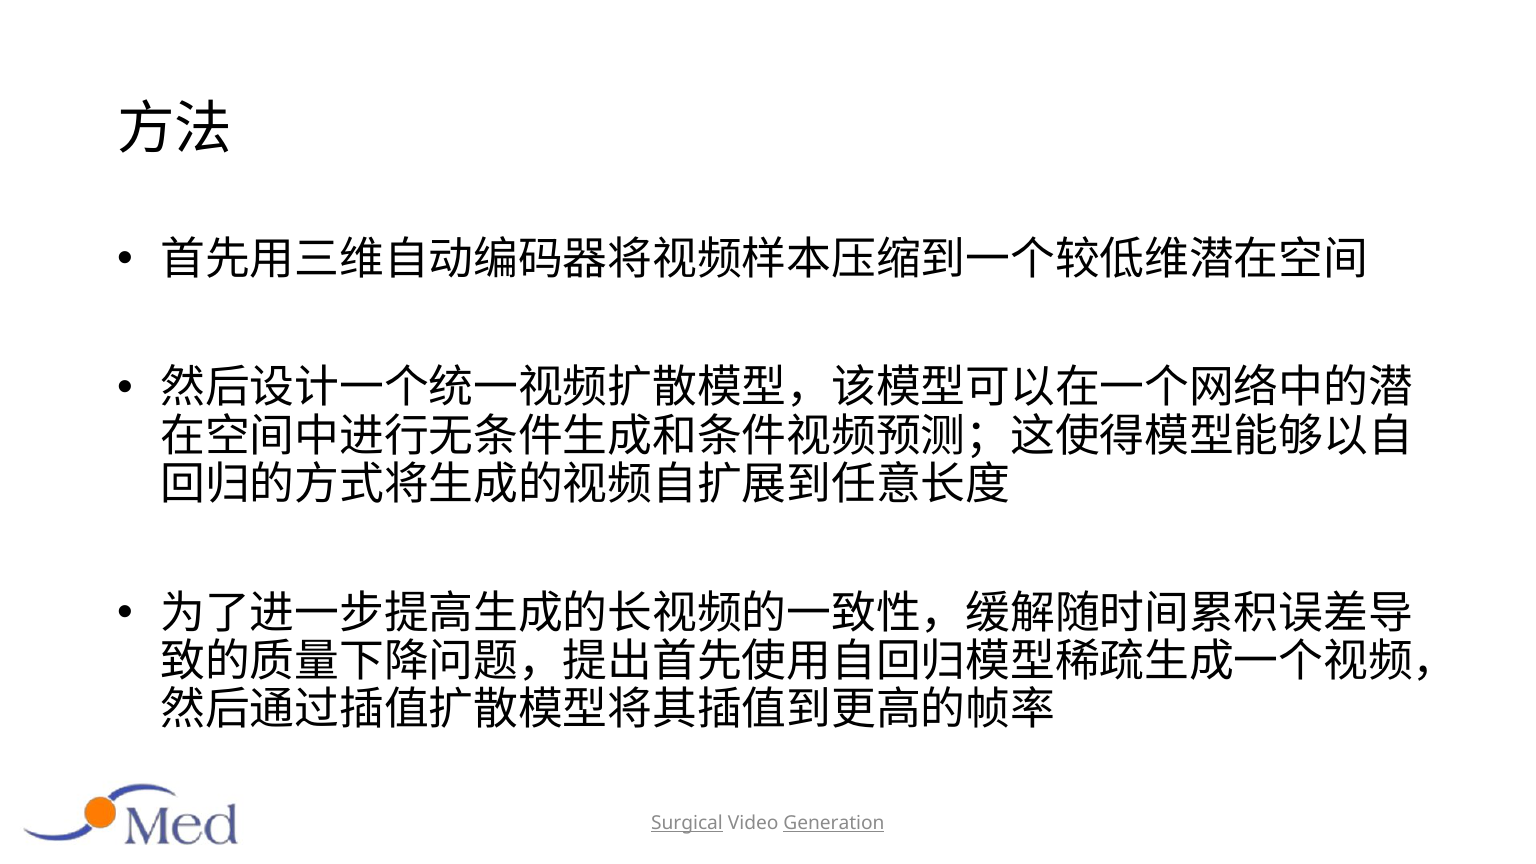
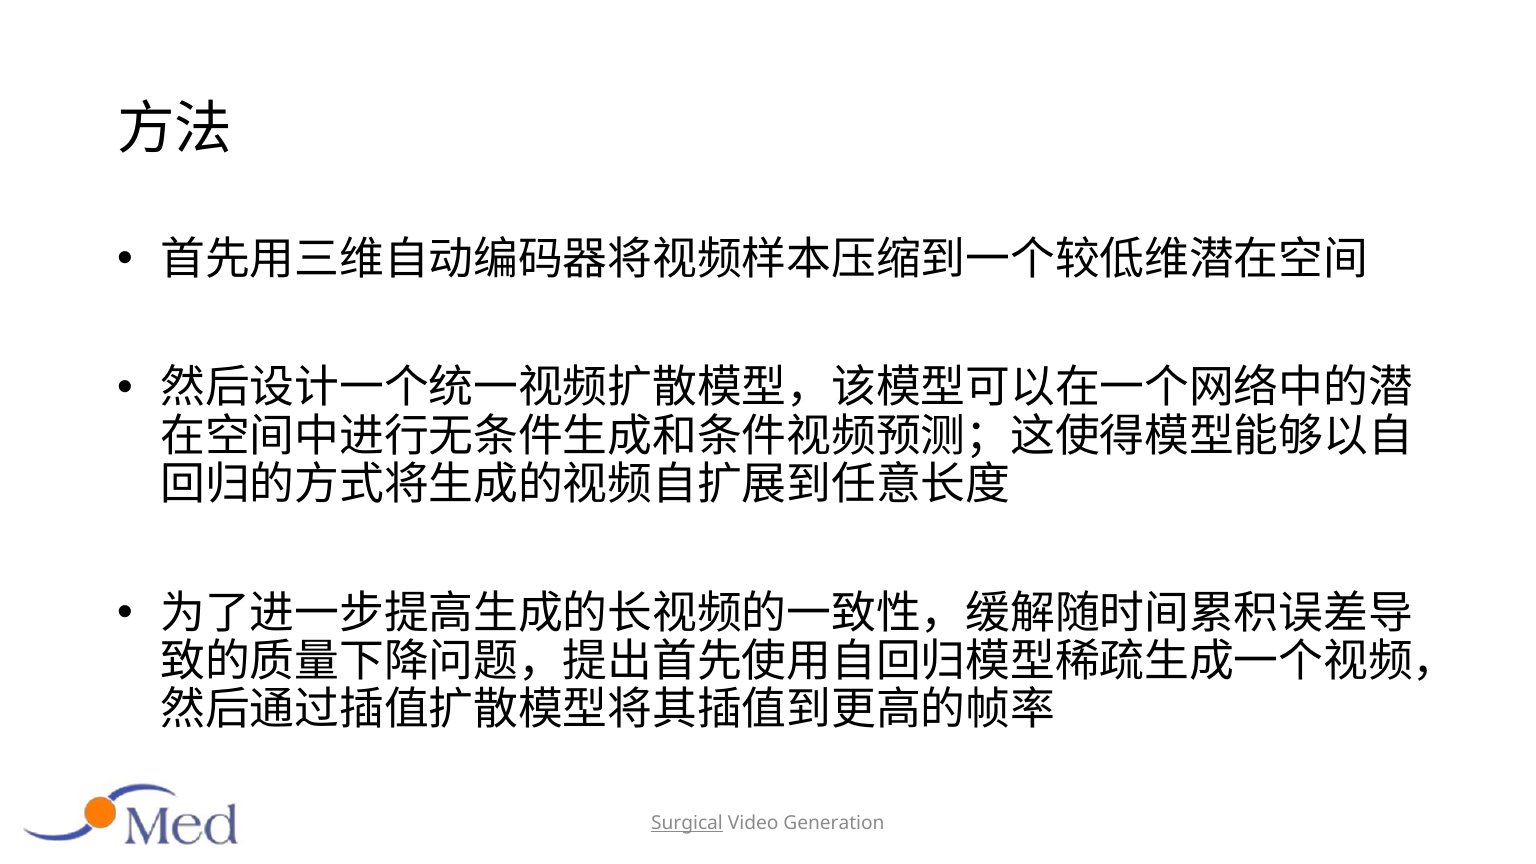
Generation underline: present -> none
